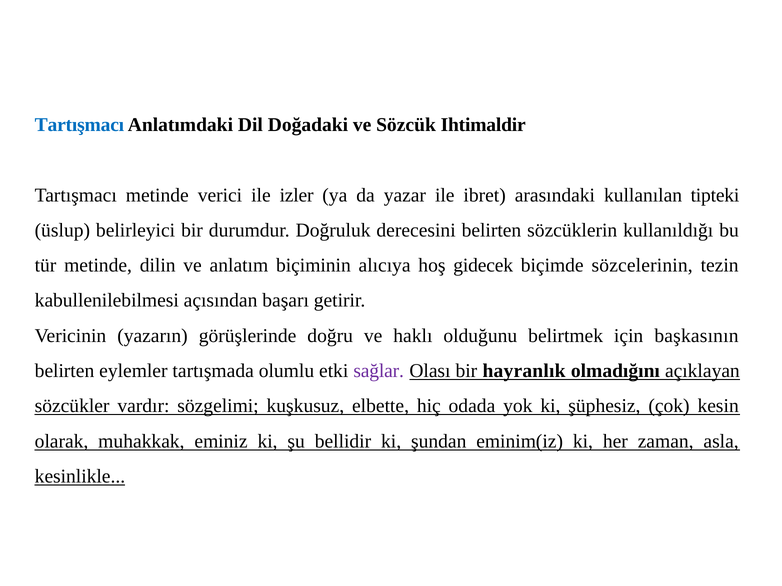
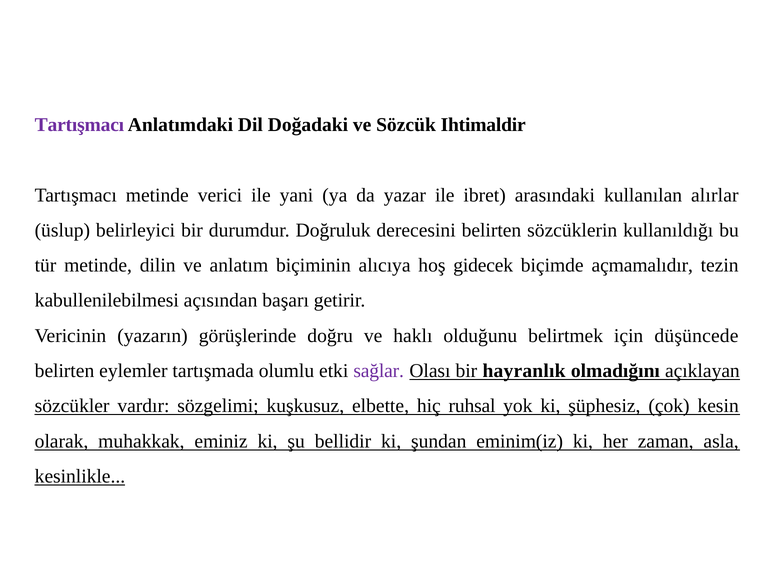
Tartışmacı at (79, 125) colour: blue -> purple
izler: izler -> yani
tipteki: tipteki -> alırlar
sözcelerinin: sözcelerinin -> açmamalıdır
başkasının: başkasının -> düşüncede
odada: odada -> ruhsal
